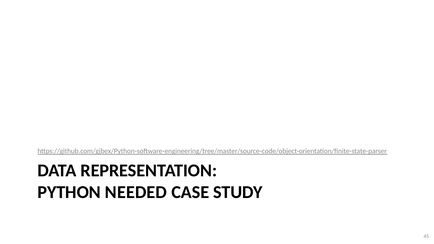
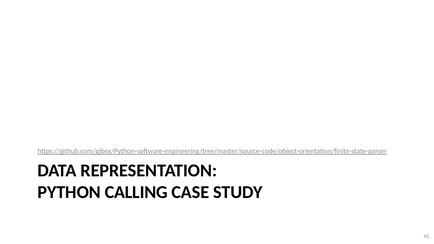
NEEDED: NEEDED -> CALLING
